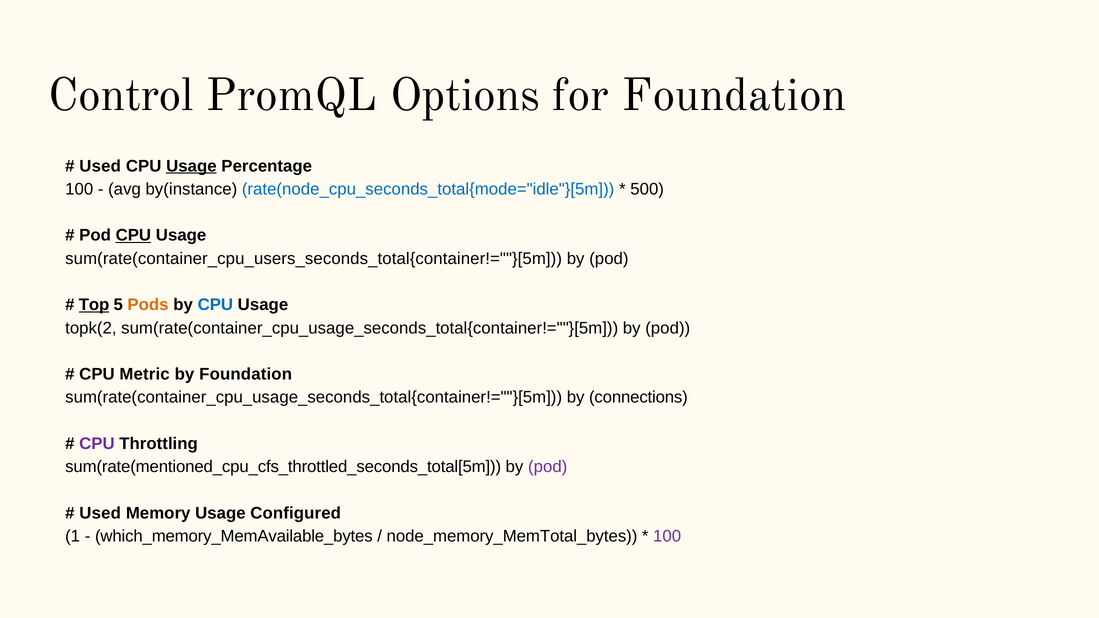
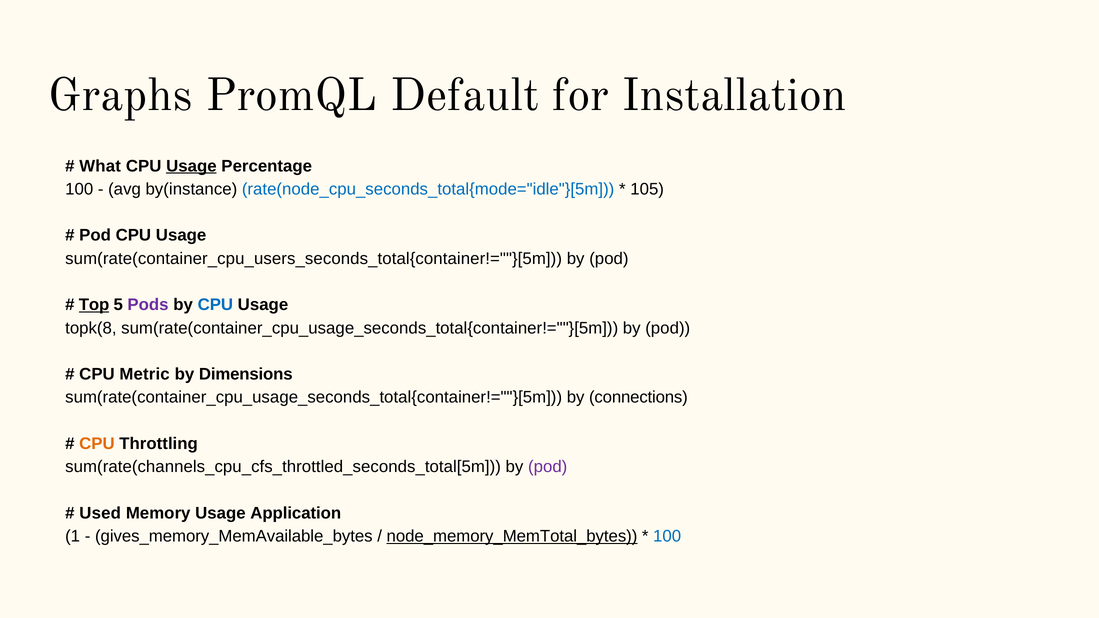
Control: Control -> Graphs
Options: Options -> Default
for Foundation: Foundation -> Installation
Used at (100, 166): Used -> What
500: 500 -> 105
CPU at (133, 236) underline: present -> none
Pods colour: orange -> purple
topk(2: topk(2 -> topk(8
by Foundation: Foundation -> Dimensions
CPU at (97, 444) colour: purple -> orange
sum(rate(mentioned_cpu_cfs_throttled_seconds_total[5m: sum(rate(mentioned_cpu_cfs_throttled_seconds_total[5m -> sum(rate(channels_cpu_cfs_throttled_seconds_total[5m
Configured: Configured -> Application
which_memory_MemAvailable_bytes: which_memory_MemAvailable_bytes -> gives_memory_MemAvailable_bytes
node_memory_MemTotal_bytes underline: none -> present
100 at (667, 536) colour: purple -> blue
